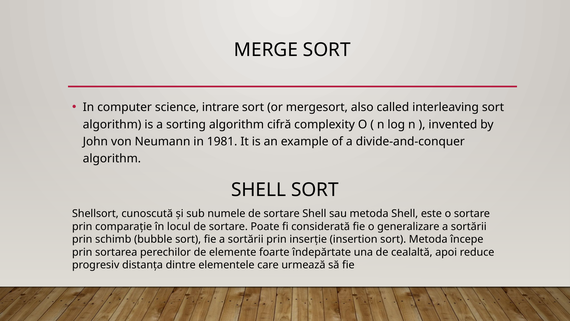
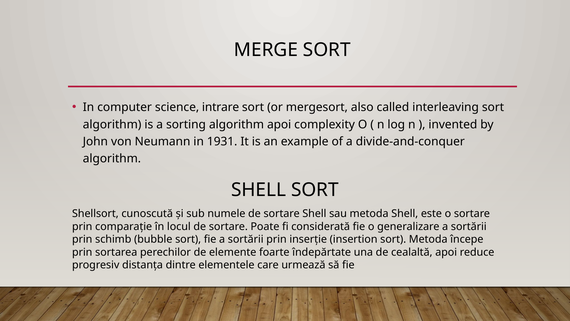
algorithm cifră: cifră -> apoi
1981: 1981 -> 1931
